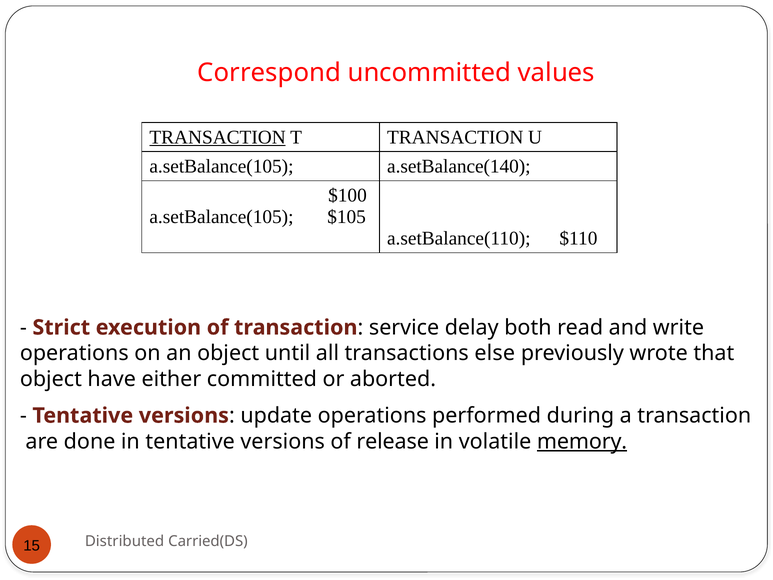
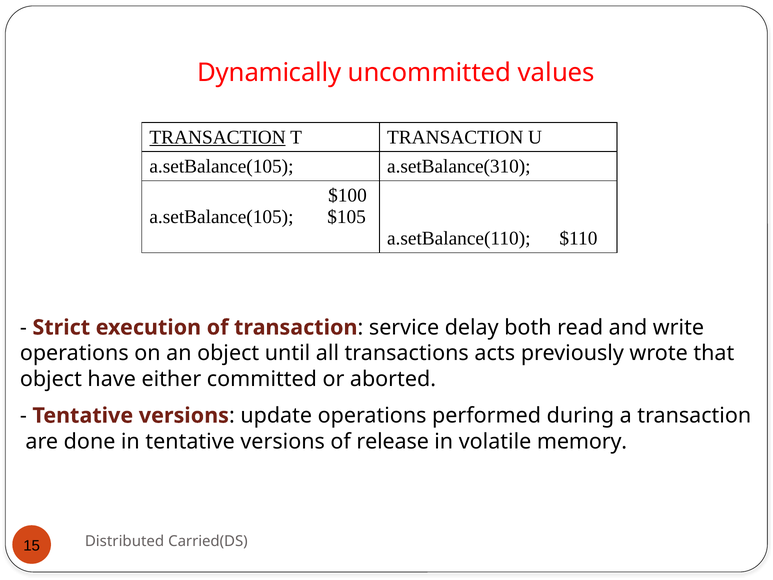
Correspond: Correspond -> Dynamically
a.setBalance(140: a.setBalance(140 -> a.setBalance(310
else: else -> acts
memory underline: present -> none
